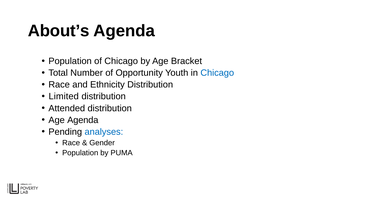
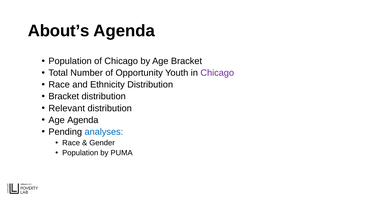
Chicago at (217, 73) colour: blue -> purple
Limited at (64, 96): Limited -> Bracket
Attended: Attended -> Relevant
